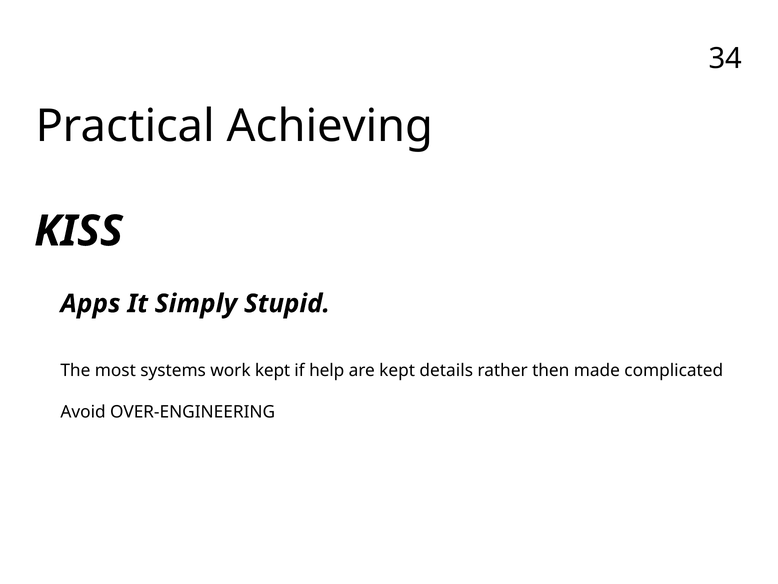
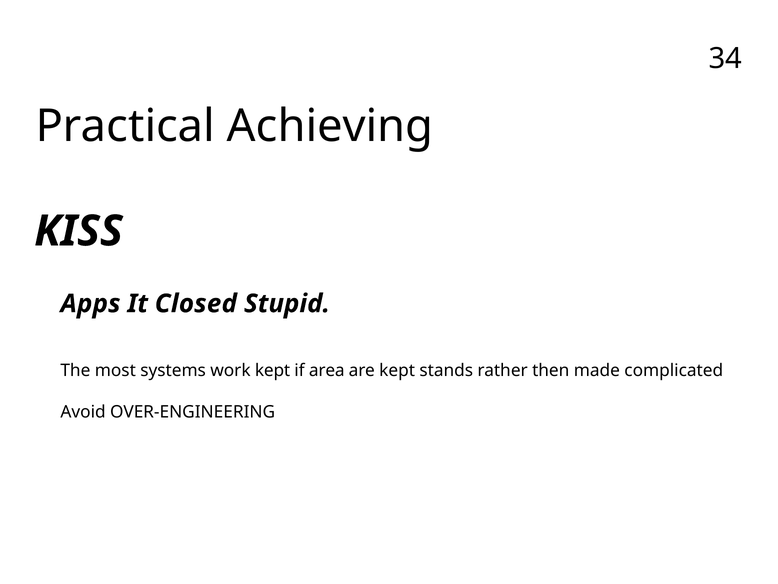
Simply: Simply -> Closed
help: help -> area
details: details -> stands
